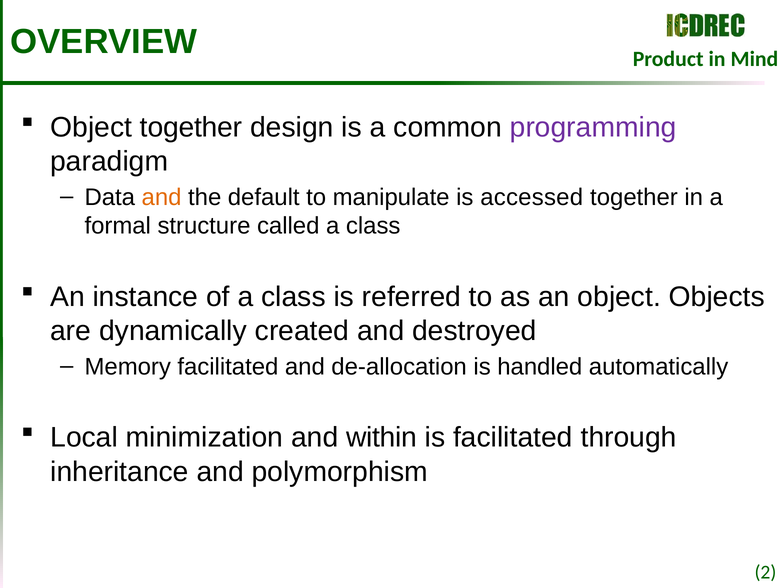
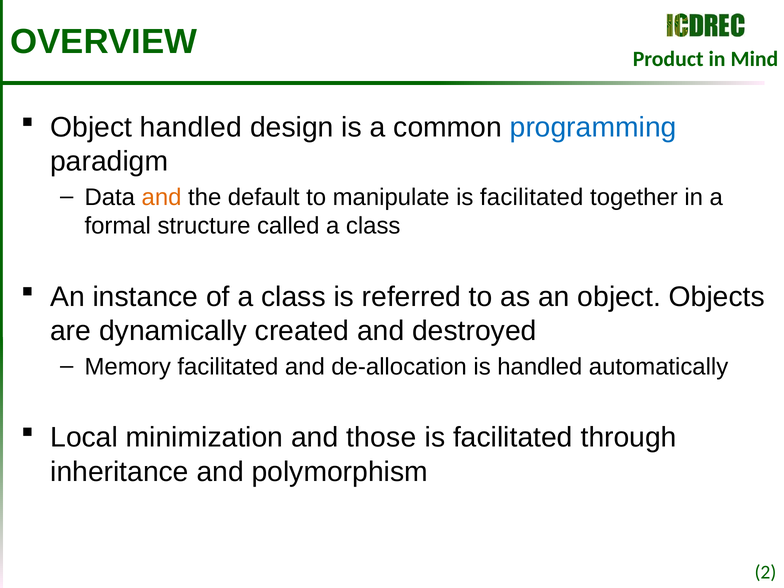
Object together: together -> handled
programming colour: purple -> blue
manipulate is accessed: accessed -> facilitated
within: within -> those
